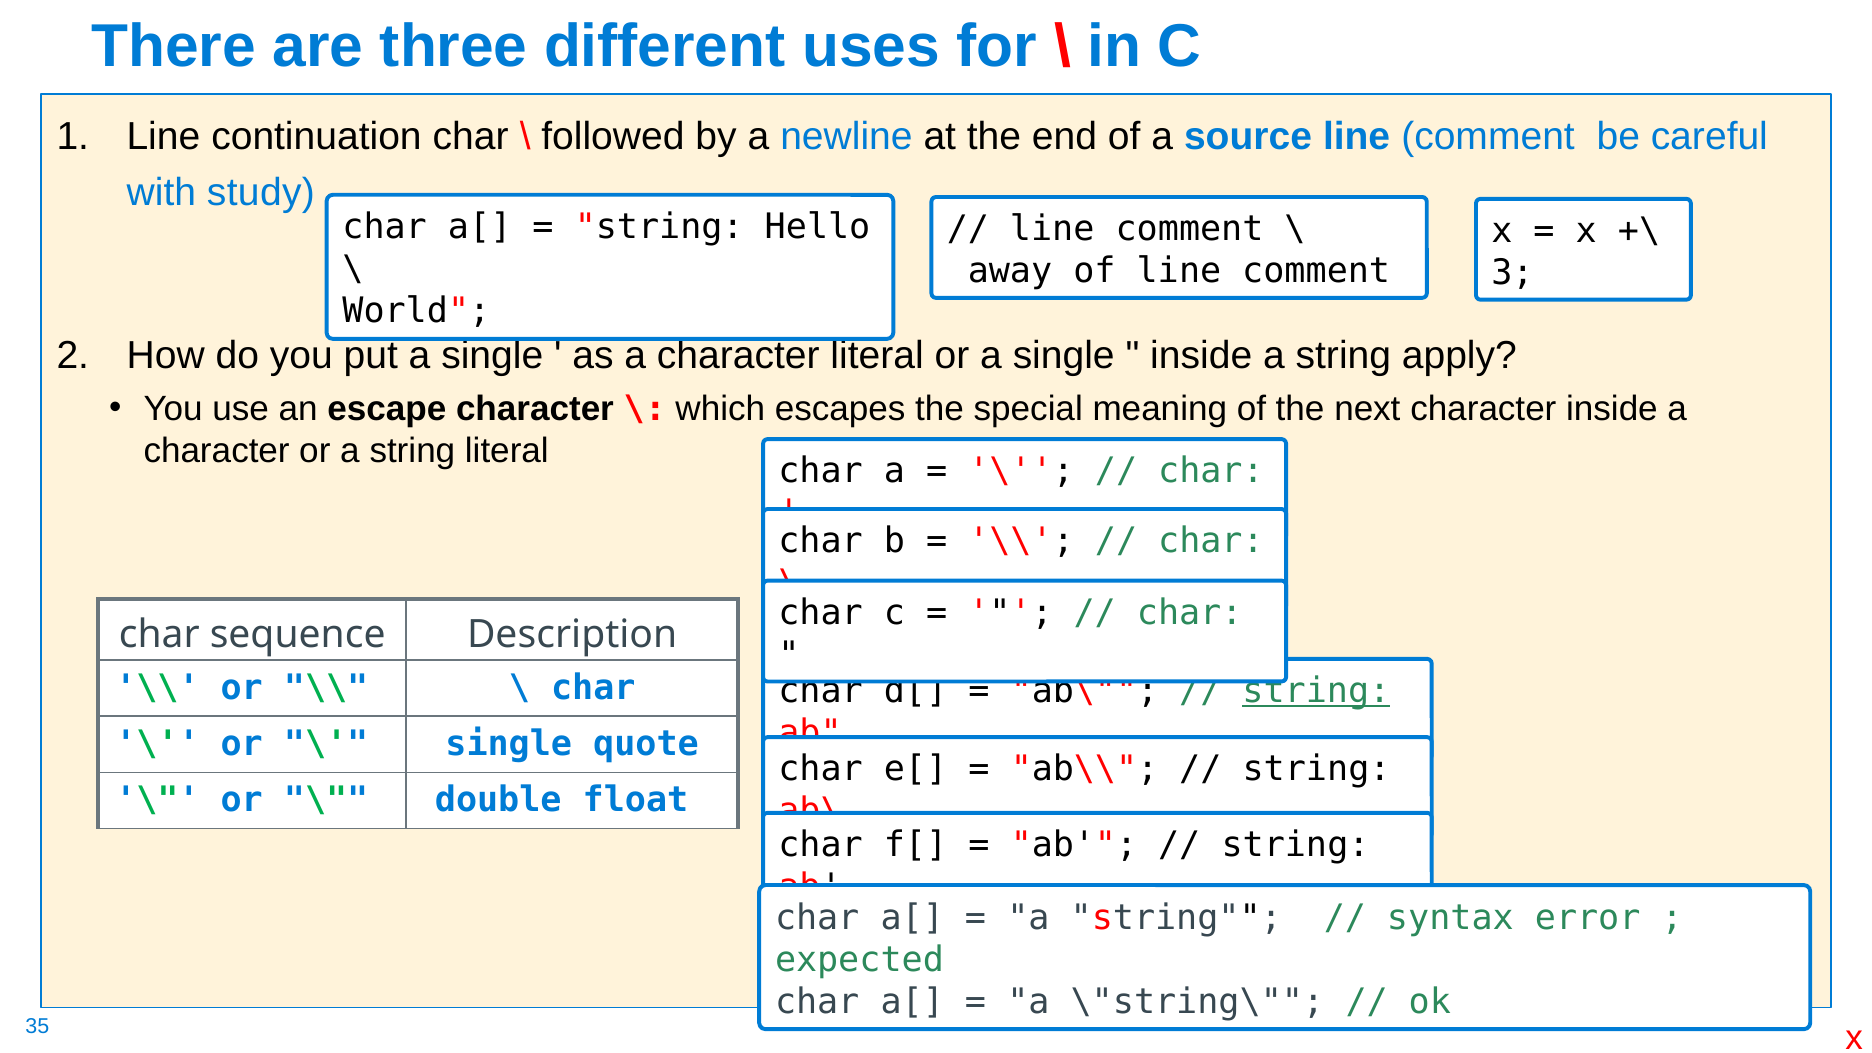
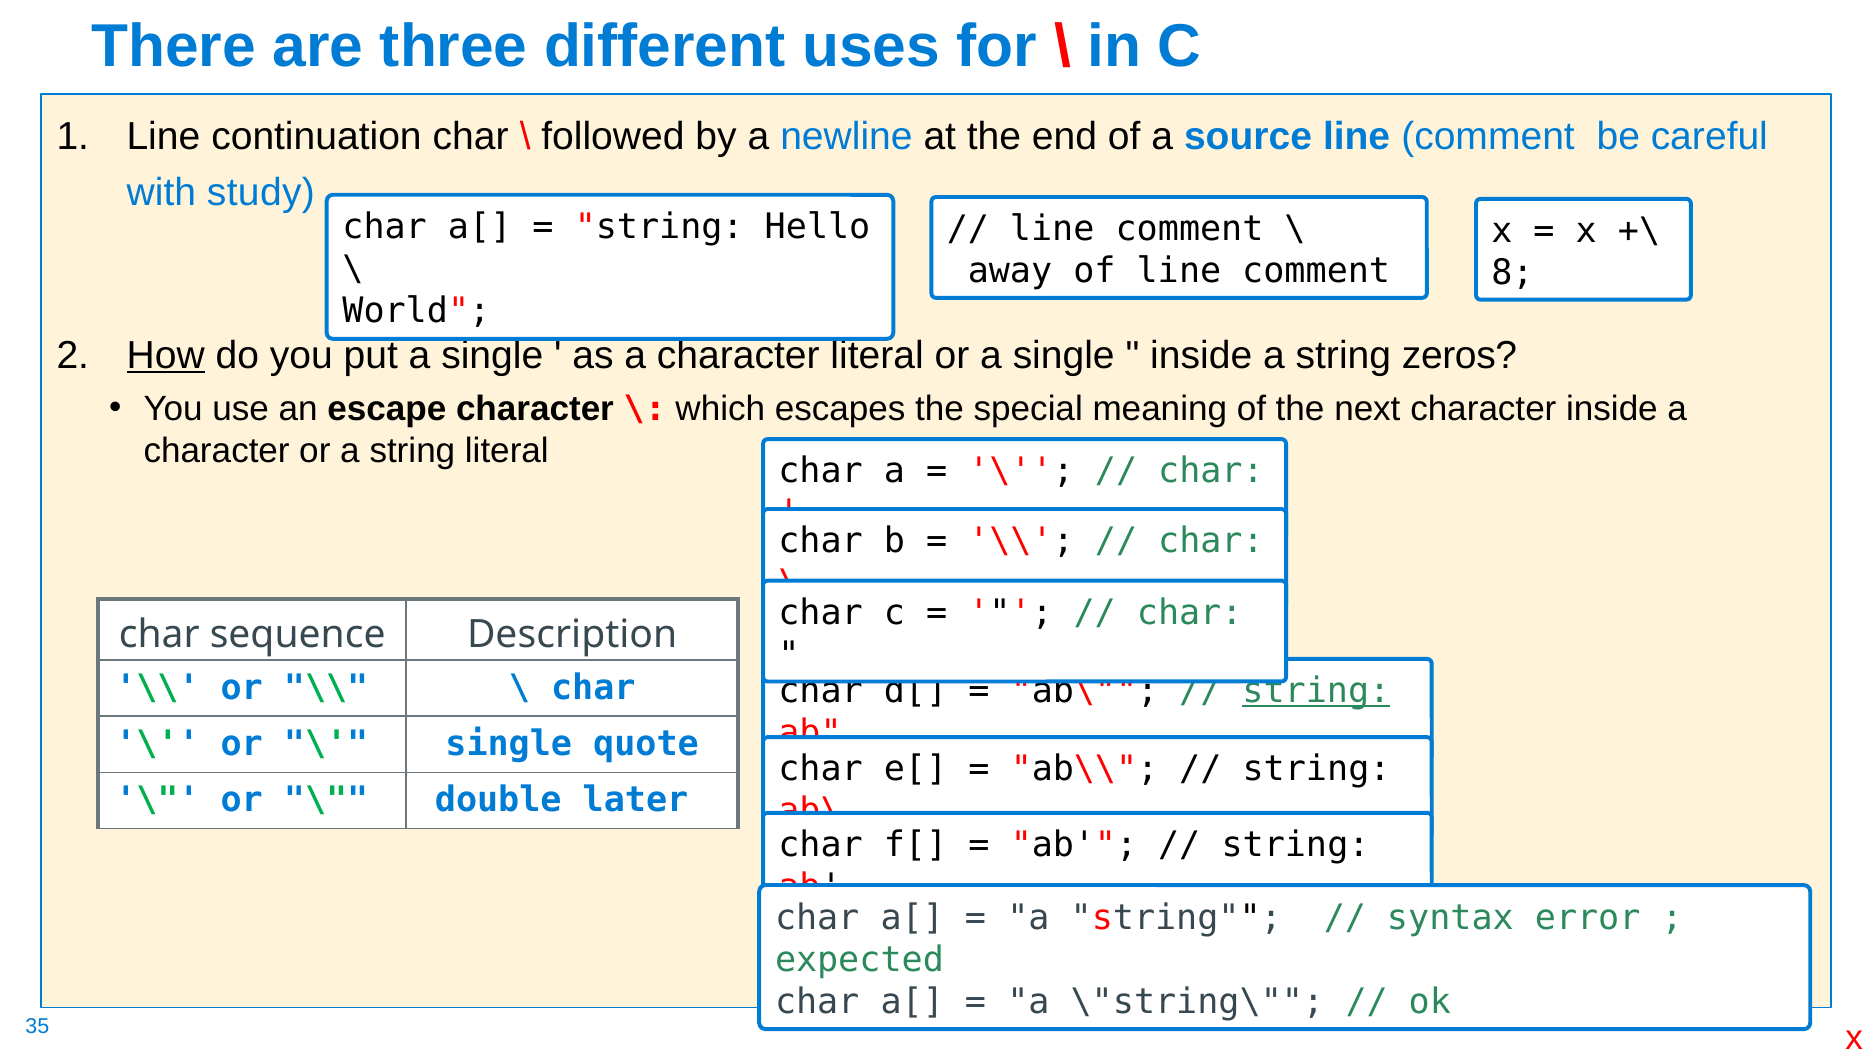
3: 3 -> 8
How underline: none -> present
apply: apply -> zeros
float: float -> later
